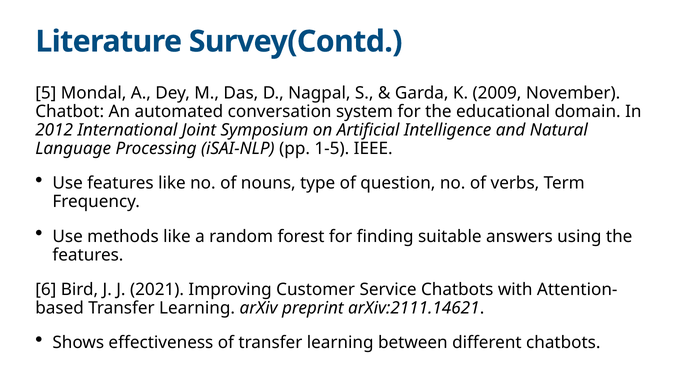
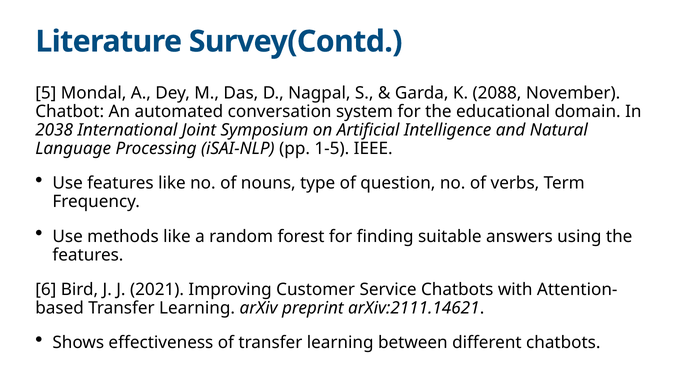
2009: 2009 -> 2088
2012: 2012 -> 2038
